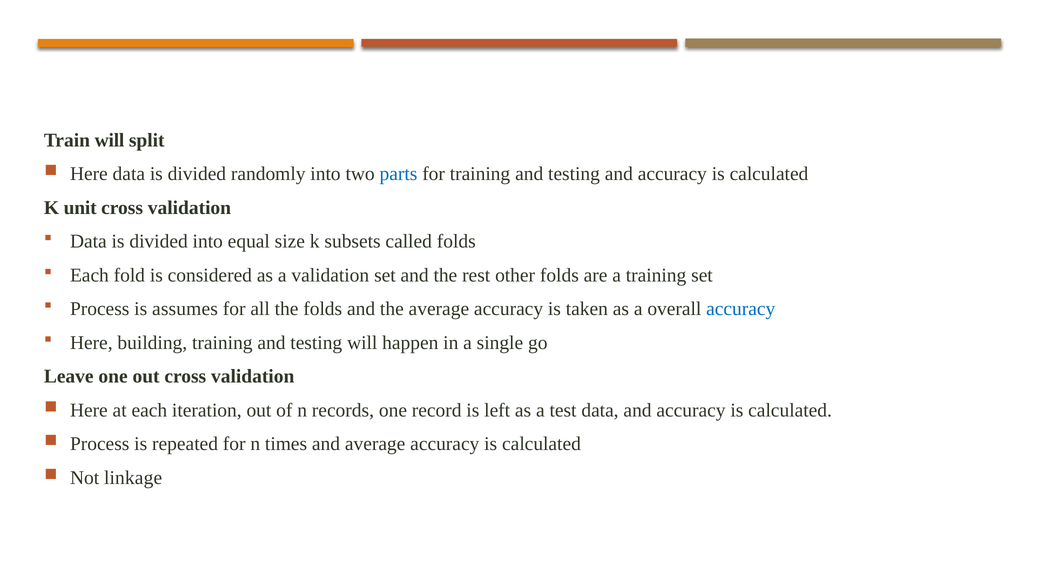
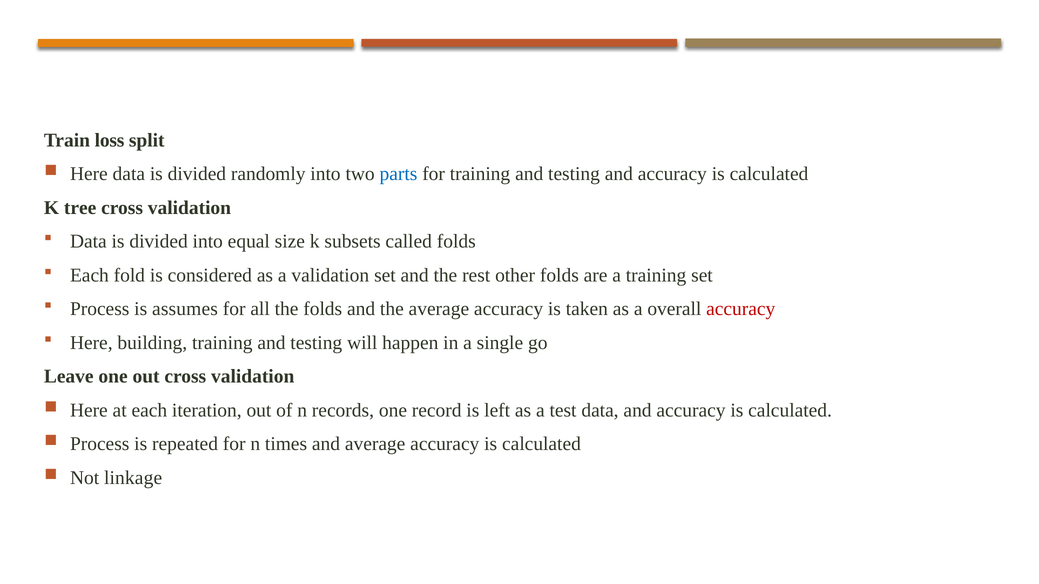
Train will: will -> loss
unit: unit -> tree
accuracy at (741, 309) colour: blue -> red
